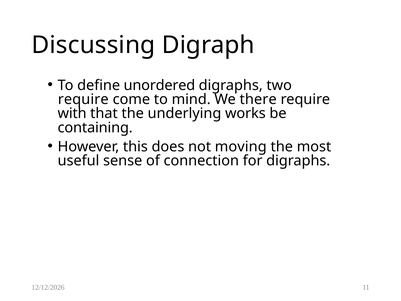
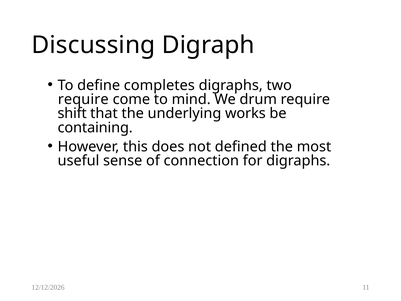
unordered: unordered -> completes
there: there -> drum
with: with -> shift
moving: moving -> defined
